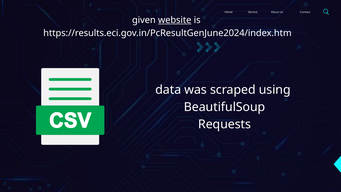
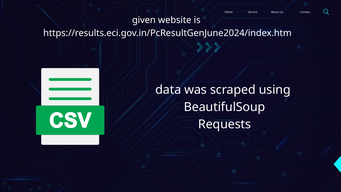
website underline: present -> none
